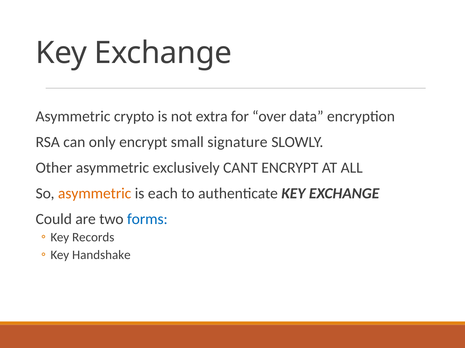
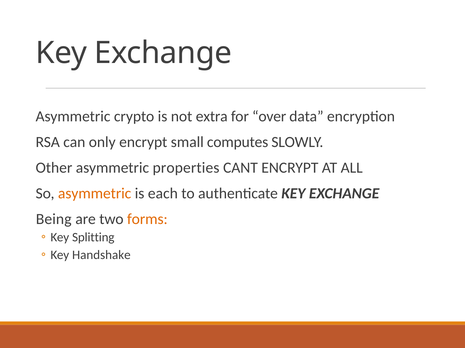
signature: signature -> computes
exclusively: exclusively -> properties
Could: Could -> Being
forms colour: blue -> orange
Records: Records -> Splitting
